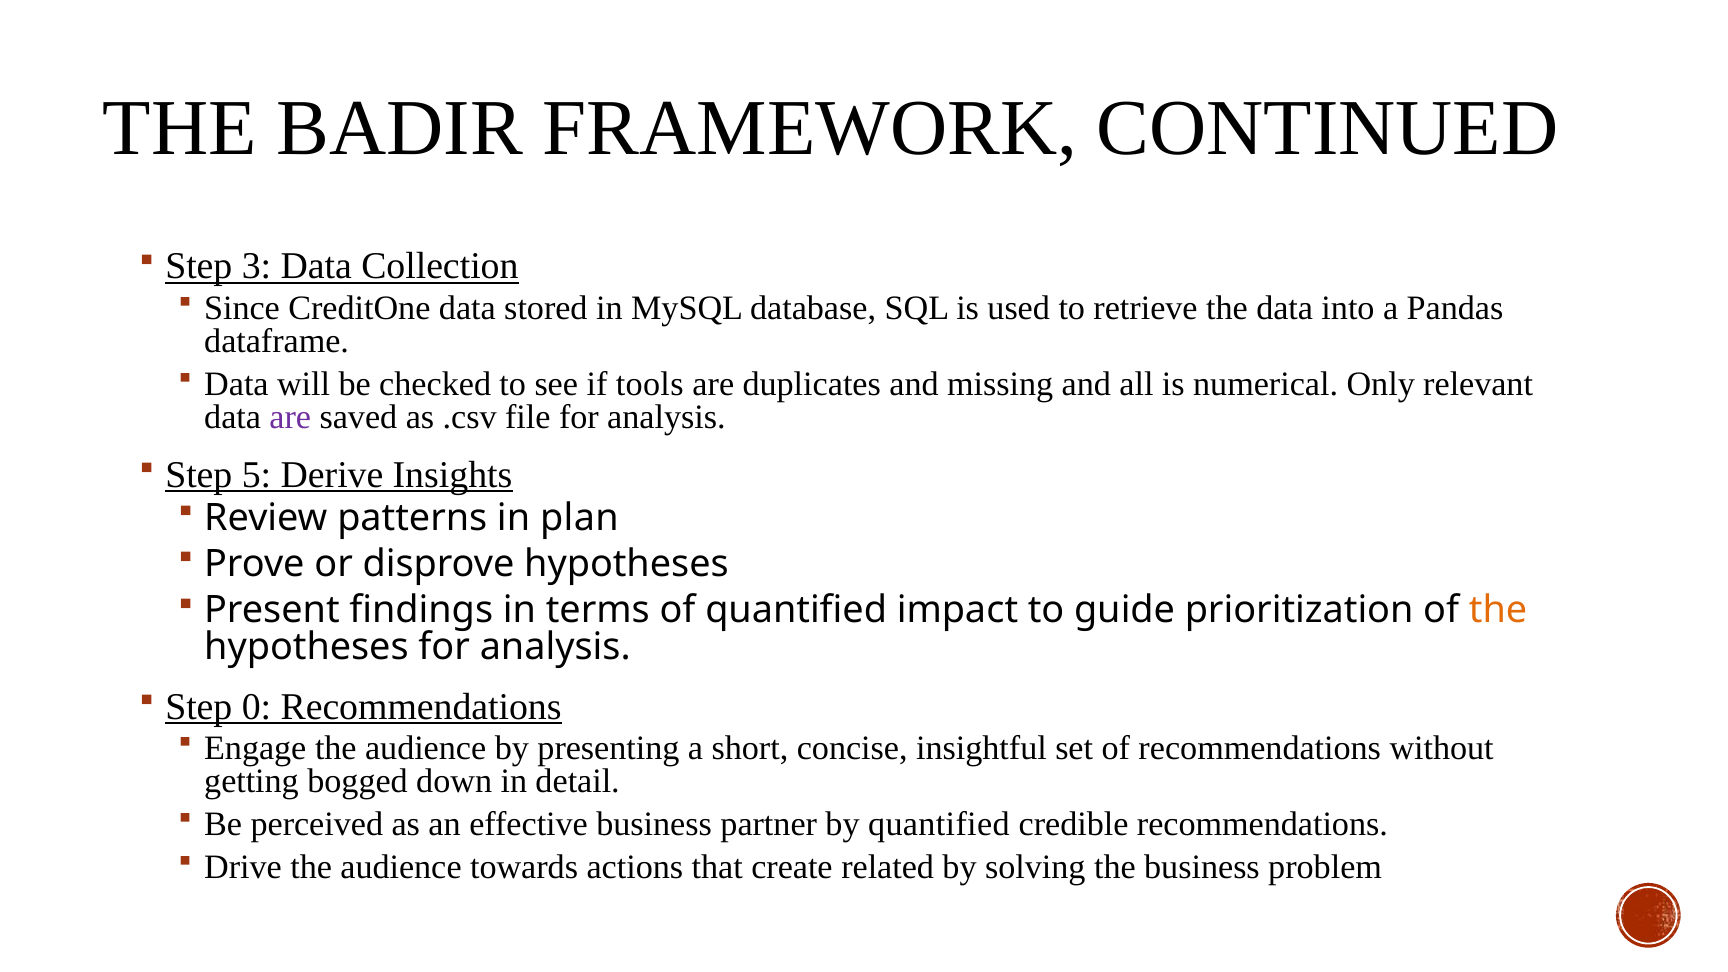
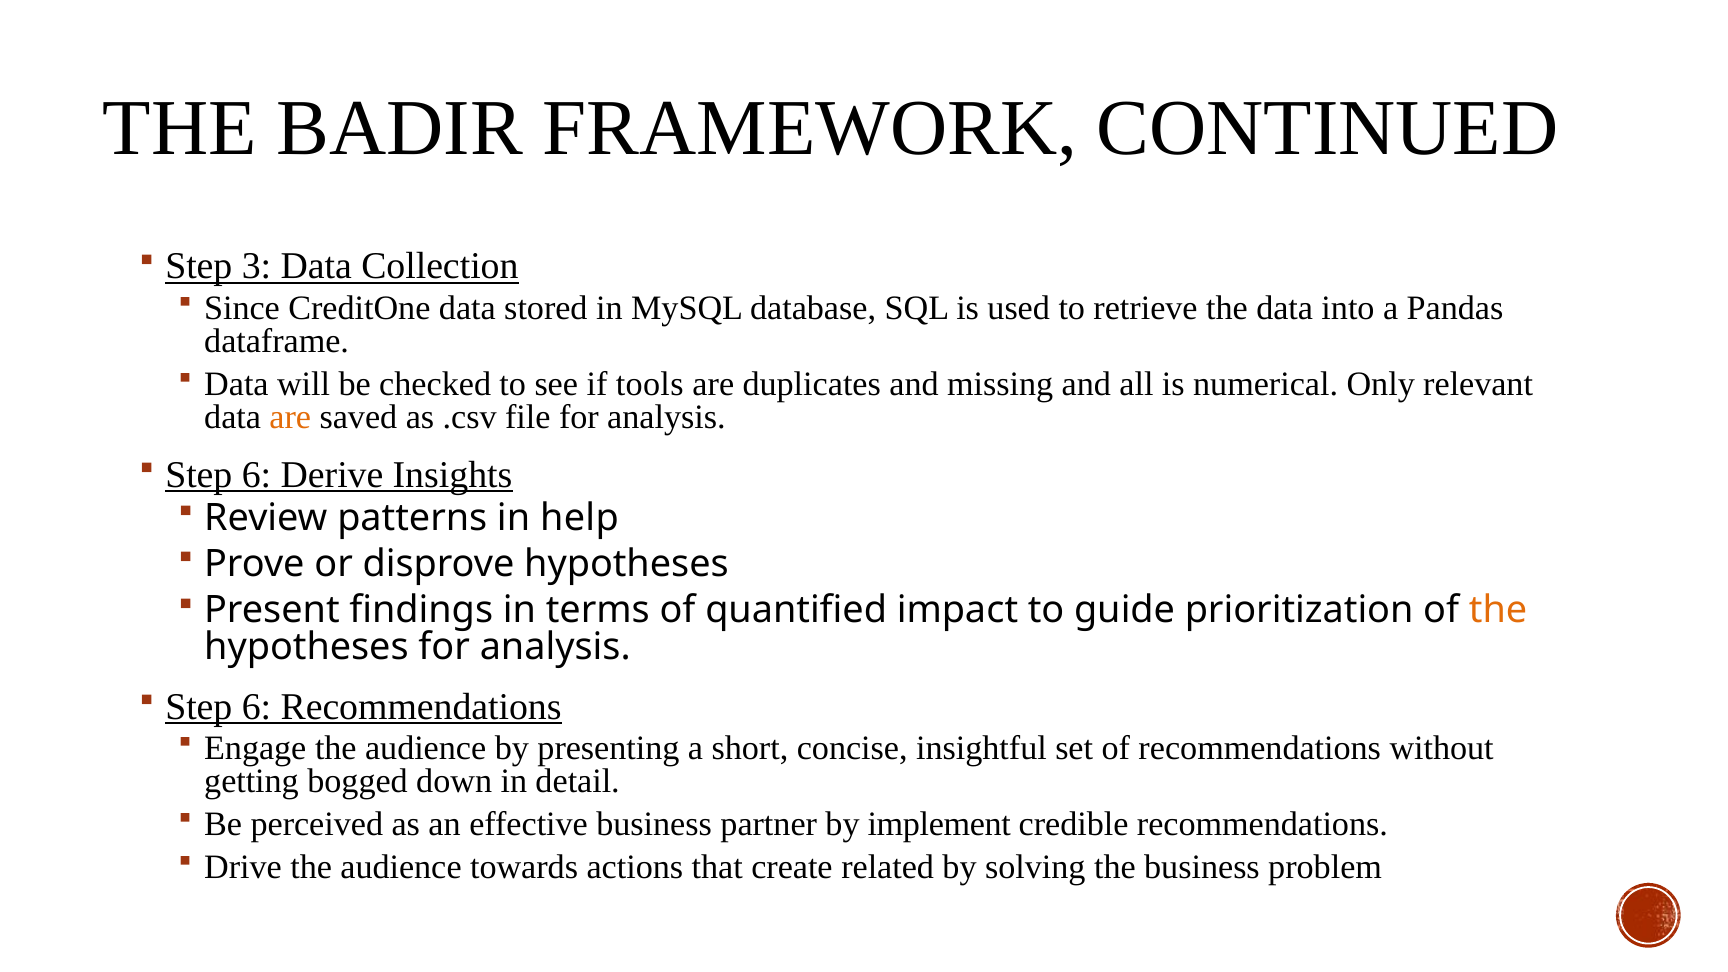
are at (290, 417) colour: purple -> orange
5 at (256, 475): 5 -> 6
plan: plan -> help
0 at (256, 707): 0 -> 6
by quantified: quantified -> implement
